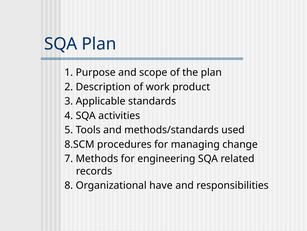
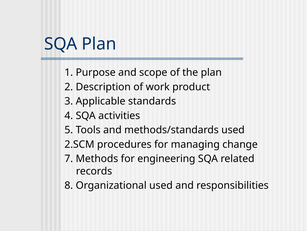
8.SCM: 8.SCM -> 2.SCM
Organizational have: have -> used
